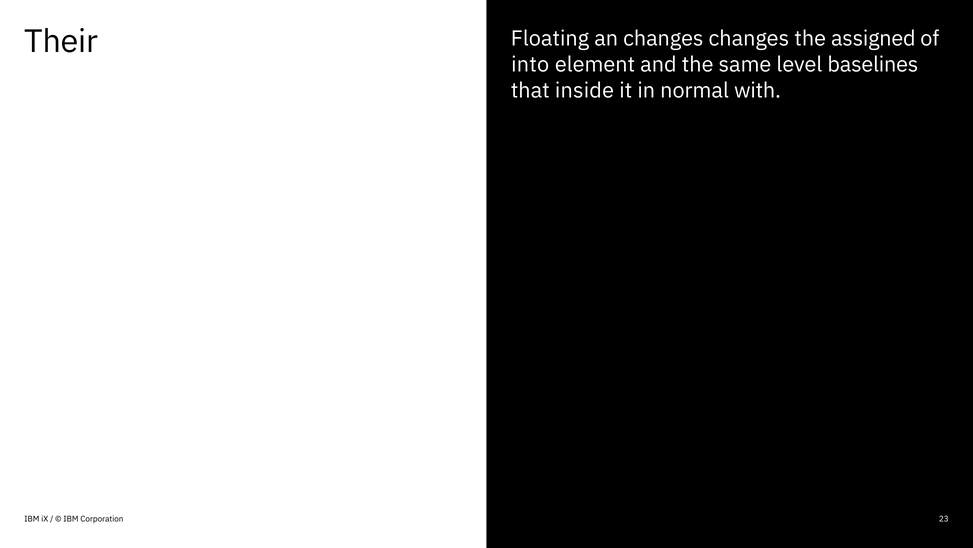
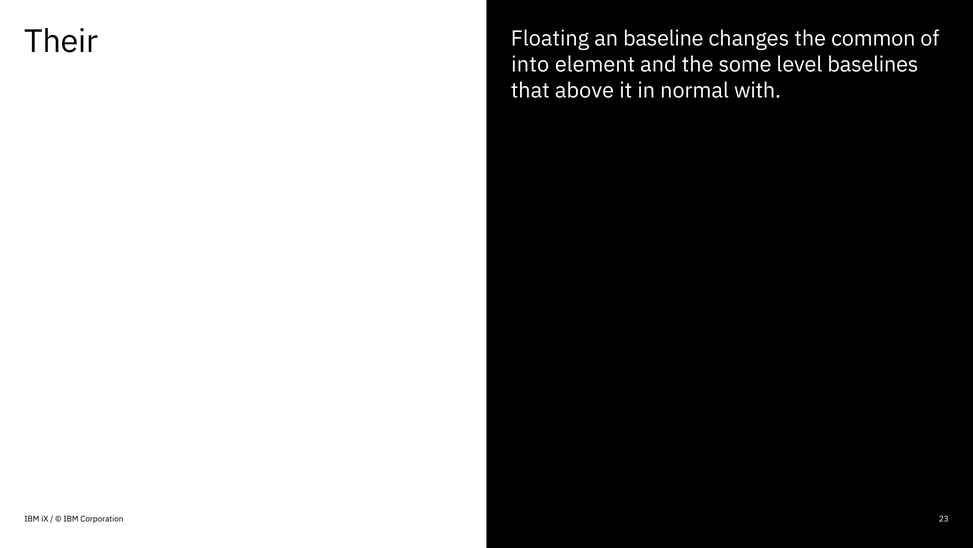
an changes: changes -> baseline
assigned: assigned -> common
same: same -> some
inside: inside -> above
